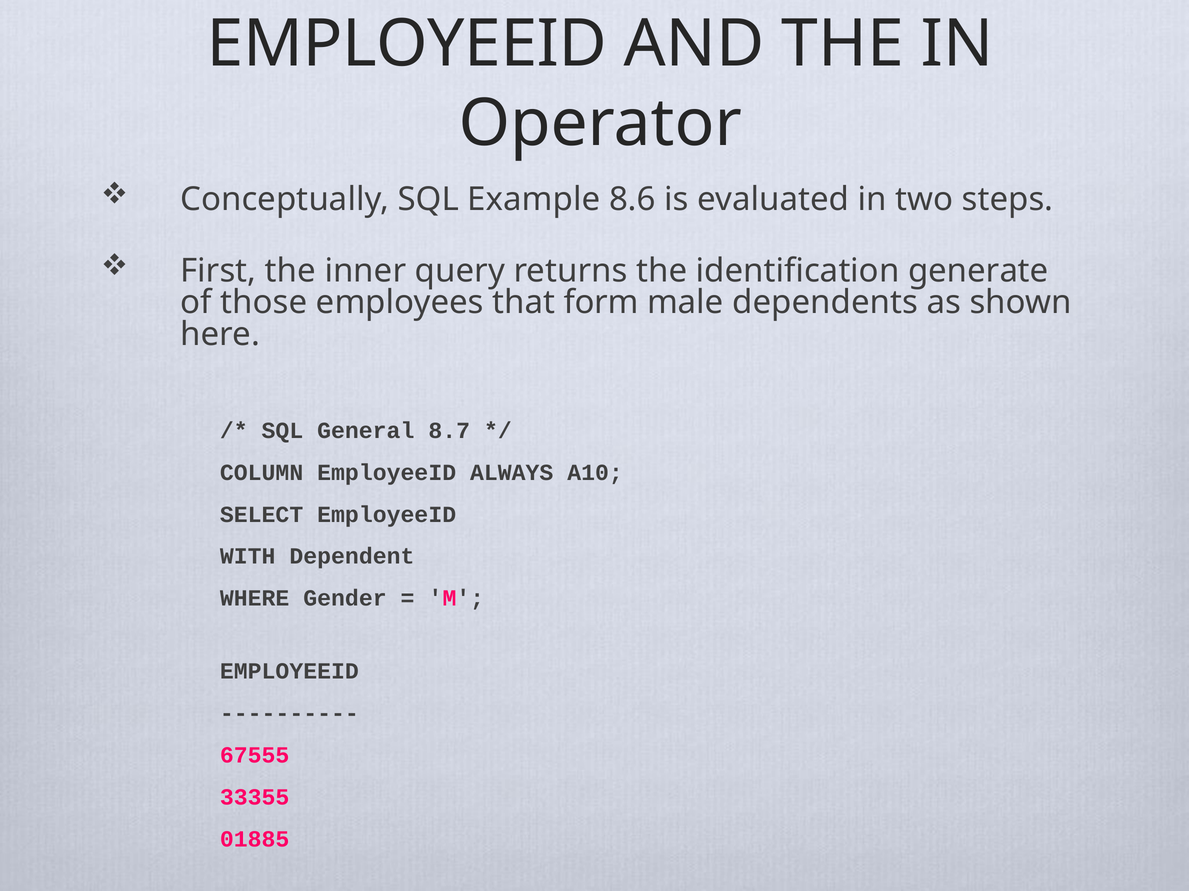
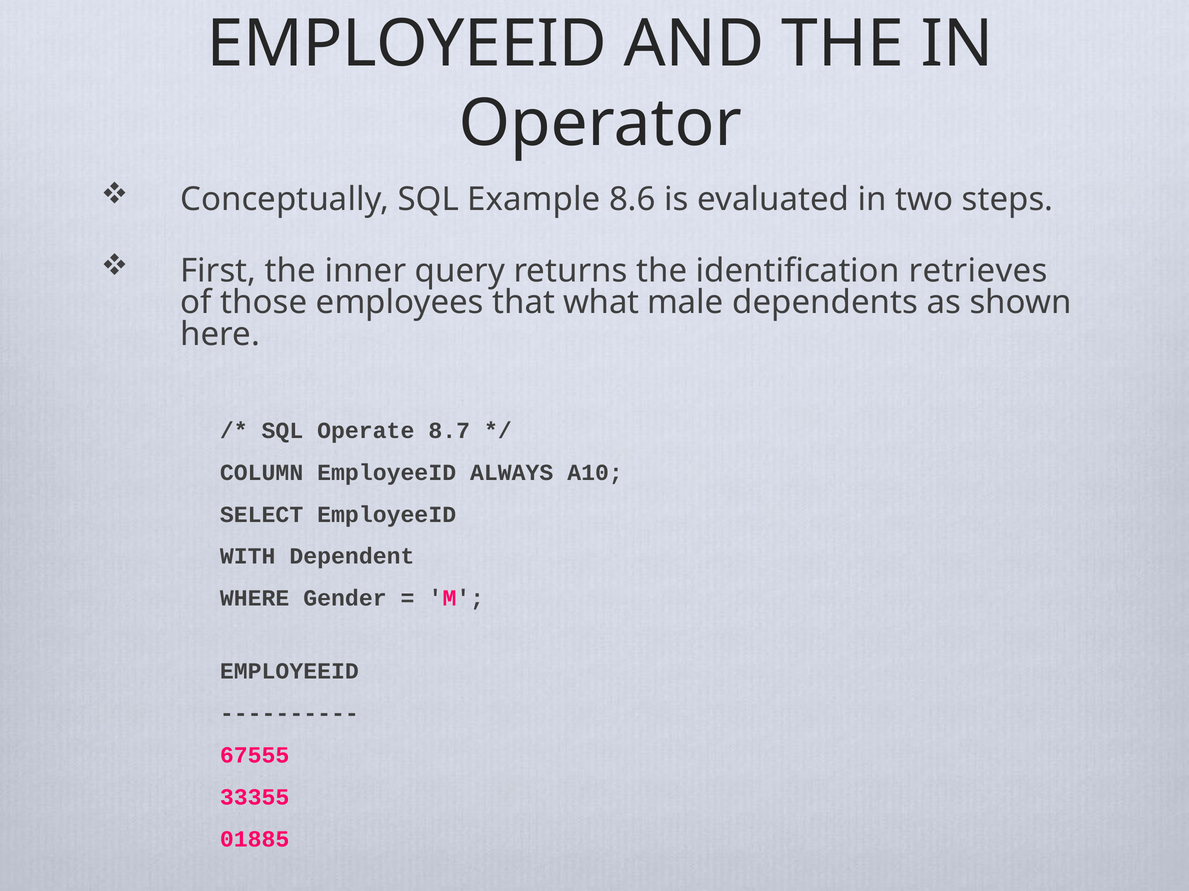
generate: generate -> retrieves
form: form -> what
General: General -> Operate
